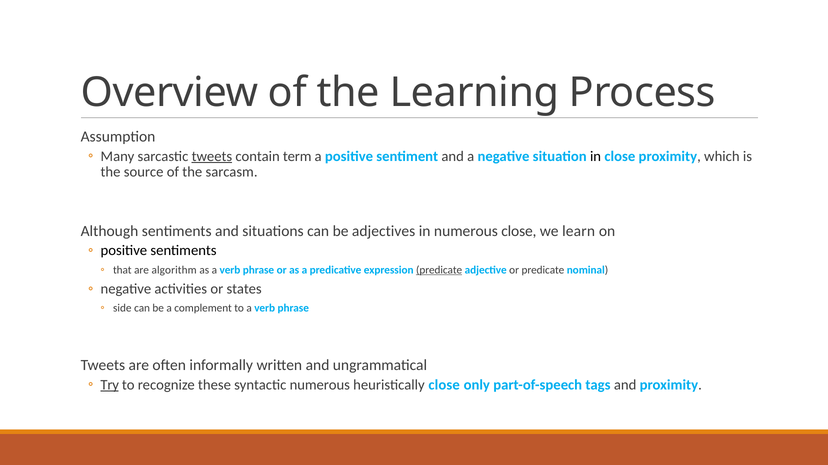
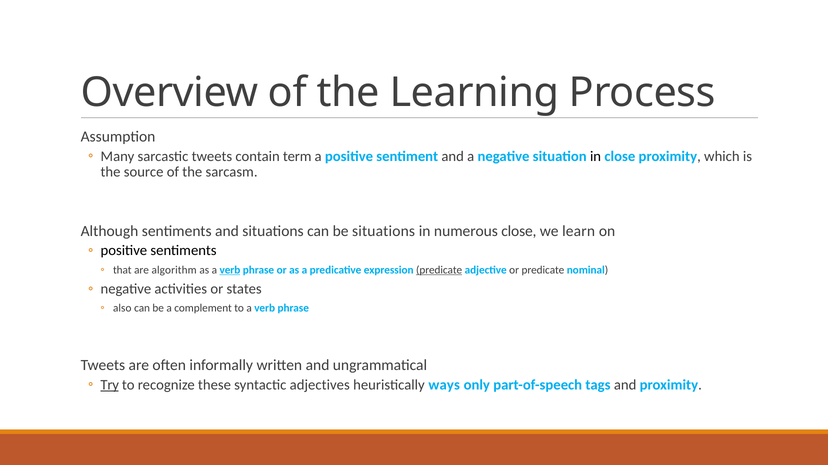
tweets at (212, 157) underline: present -> none
be adjectives: adjectives -> situations
verb at (230, 270) underline: none -> present
side: side -> also
syntactic numerous: numerous -> adjectives
heuristically close: close -> ways
